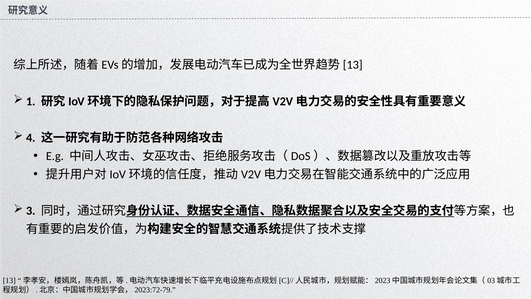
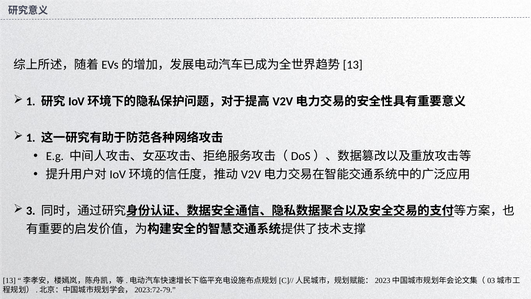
4 at (31, 138): 4 -> 1
